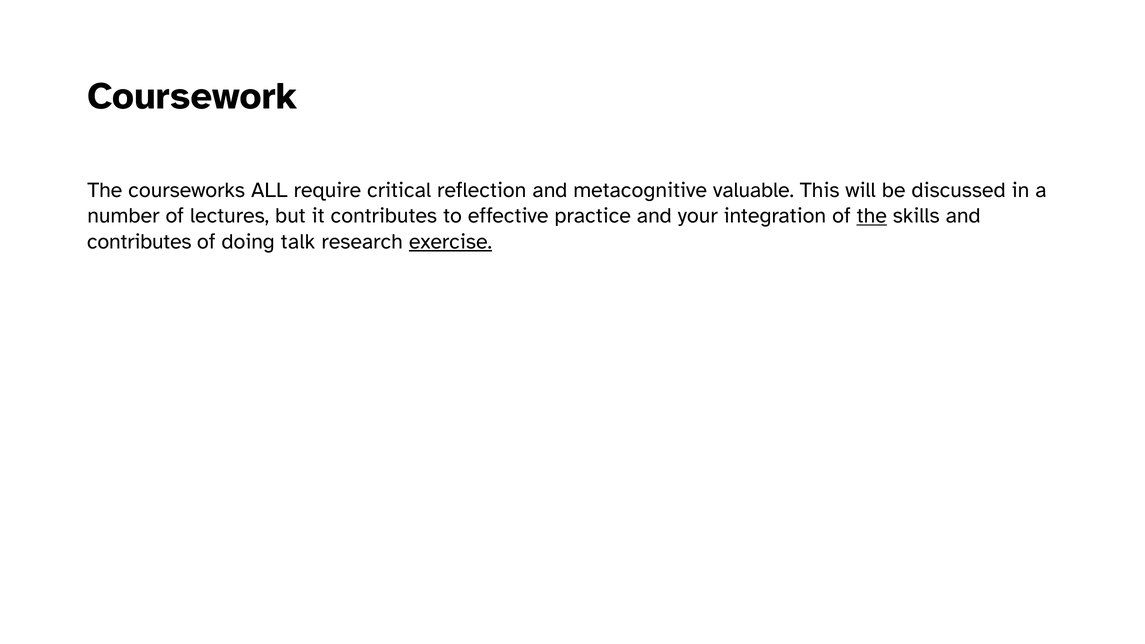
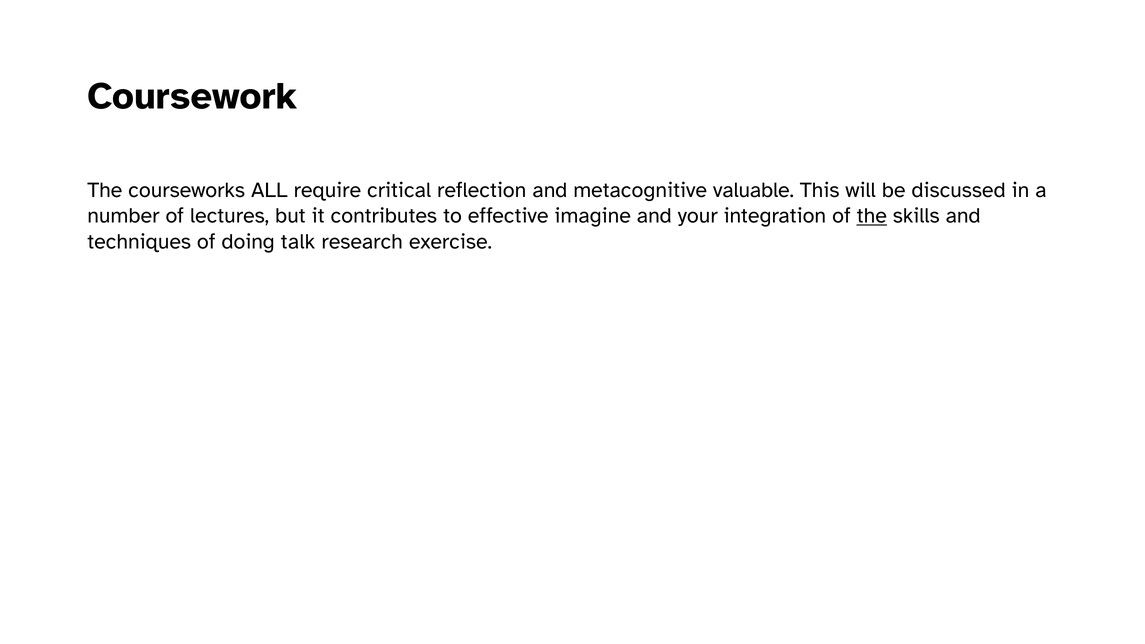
practice: practice -> imagine
contributes at (139, 242): contributes -> techniques
exercise underline: present -> none
